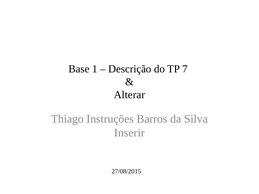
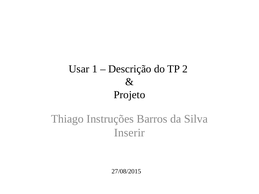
Base: Base -> Usar
7: 7 -> 2
Alterar: Alterar -> Projeto
